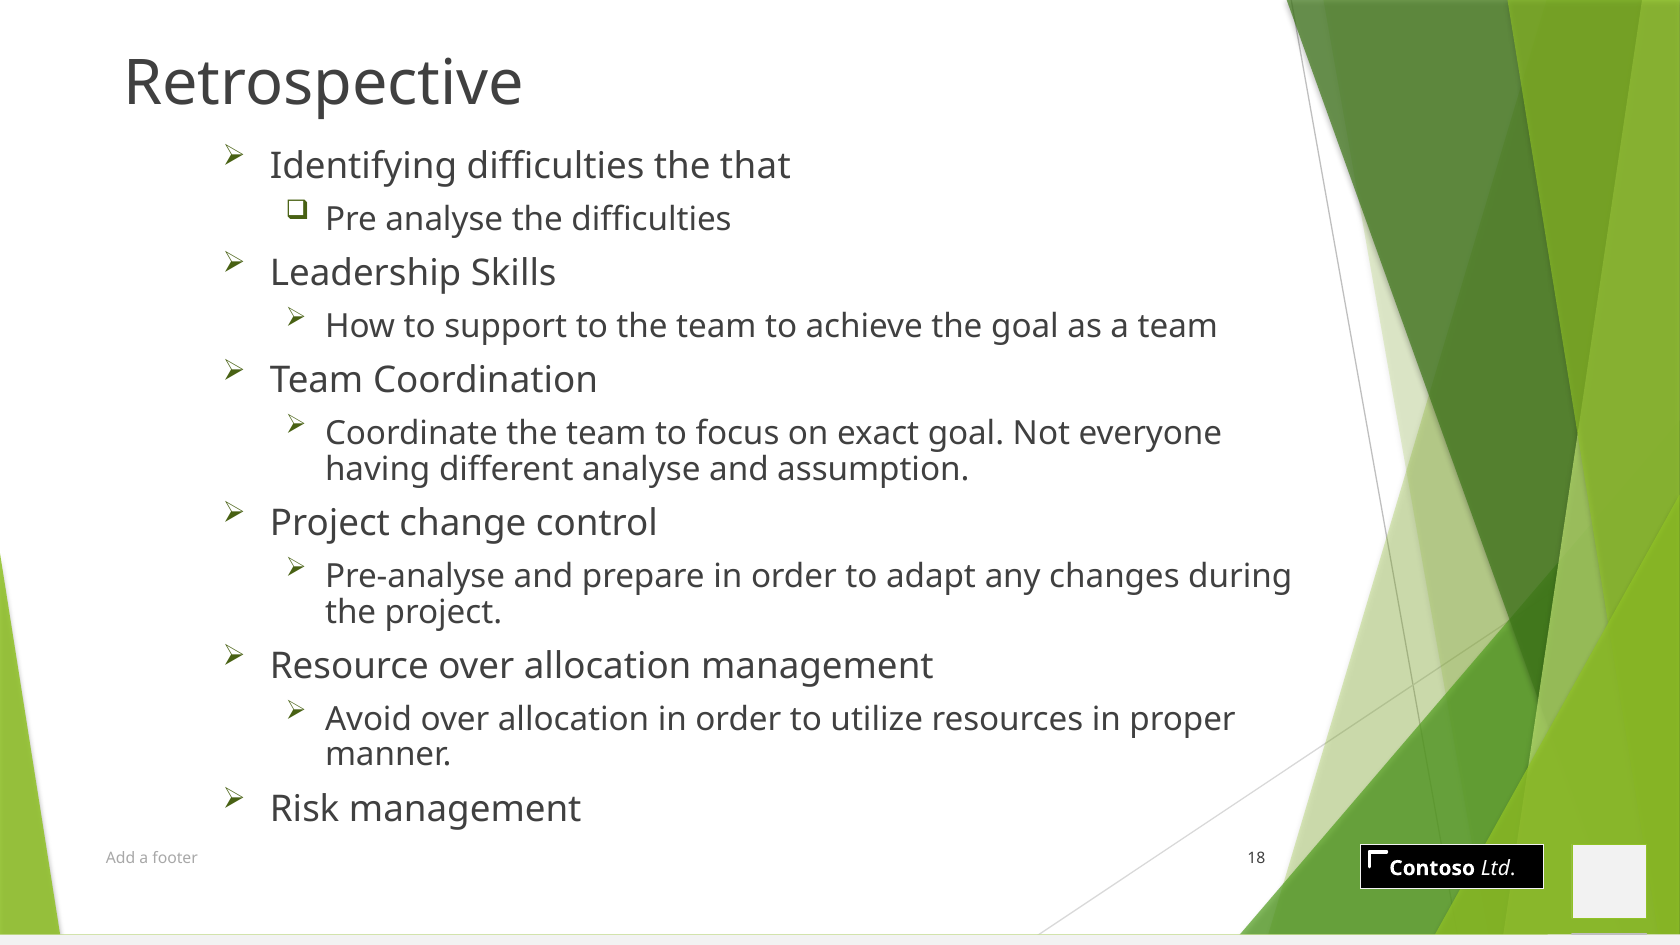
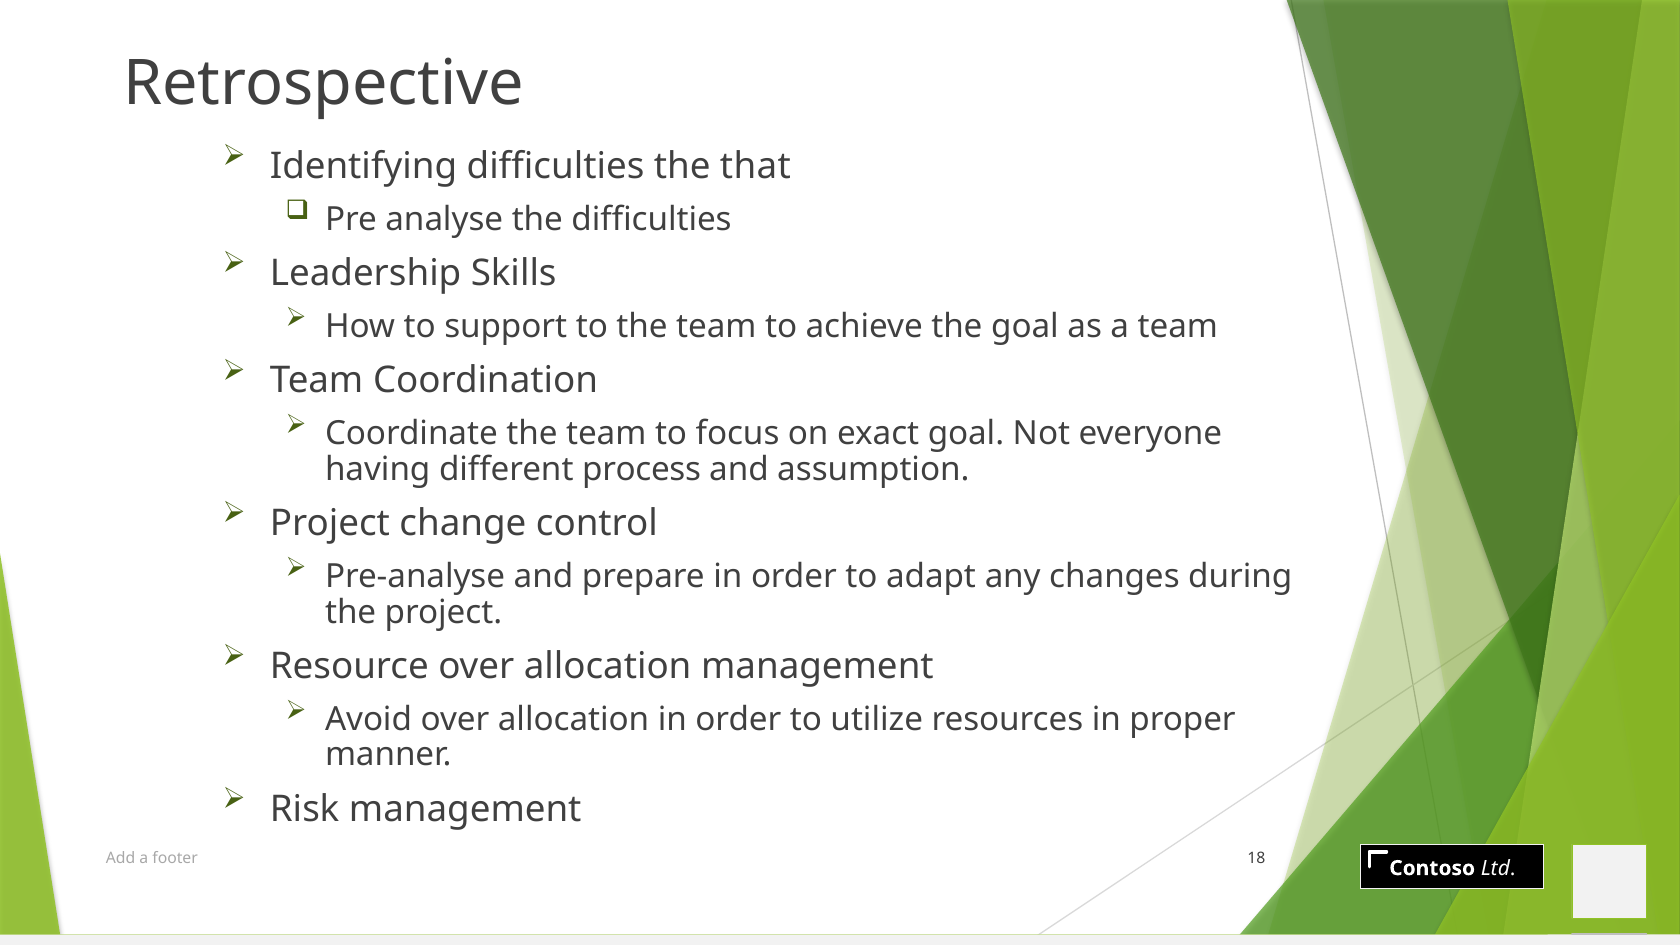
different analyse: analyse -> process
